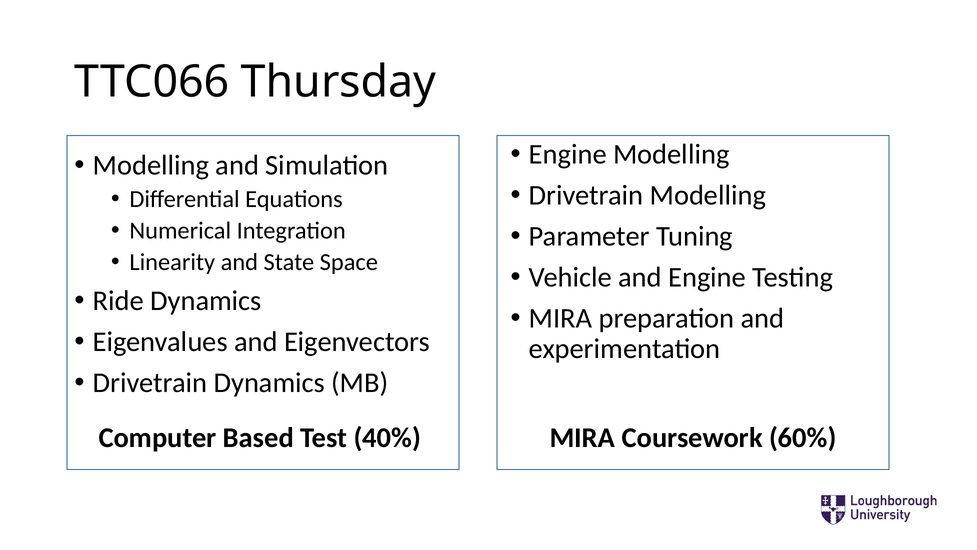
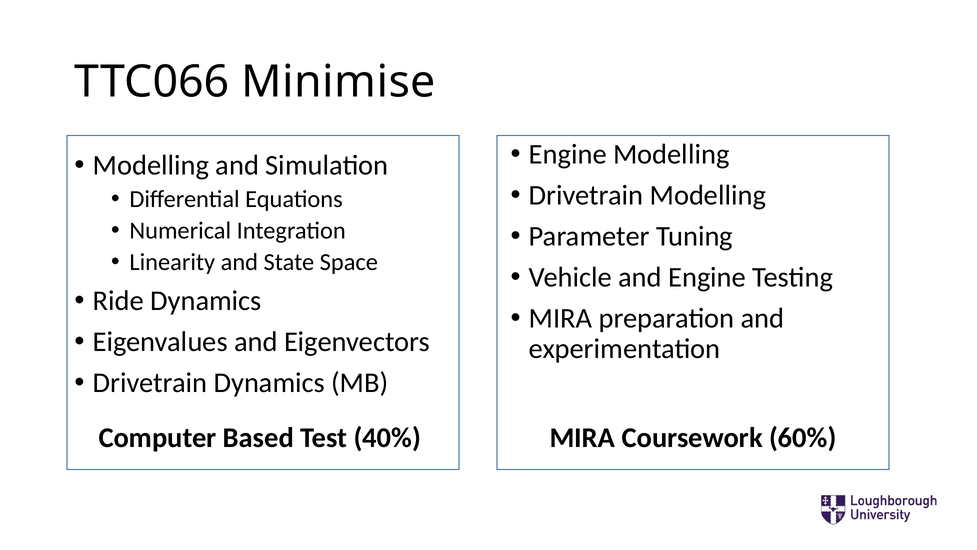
Thursday: Thursday -> Minimise
